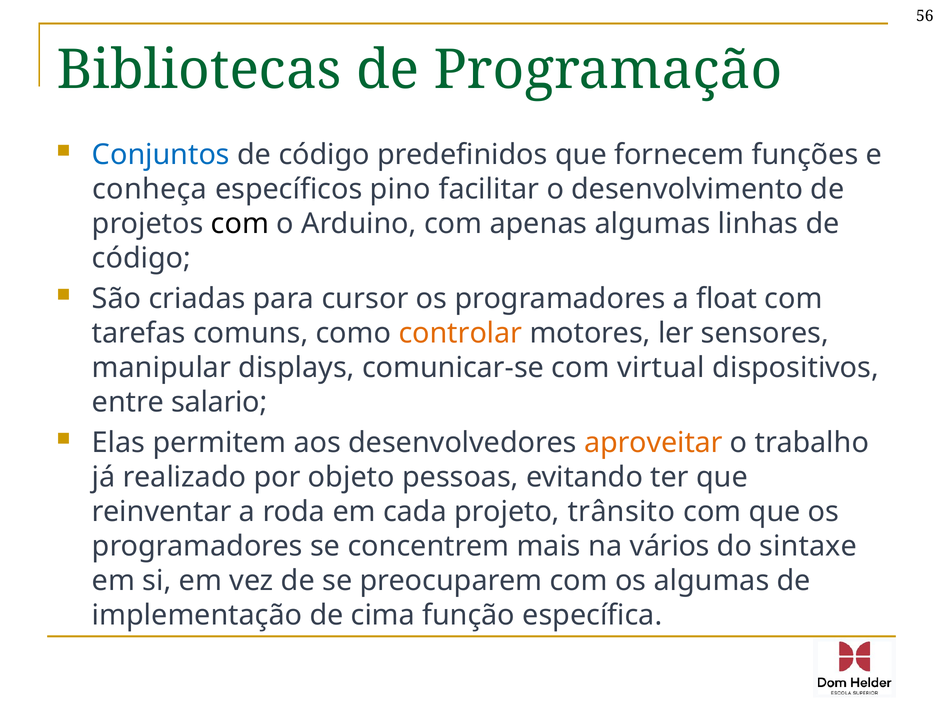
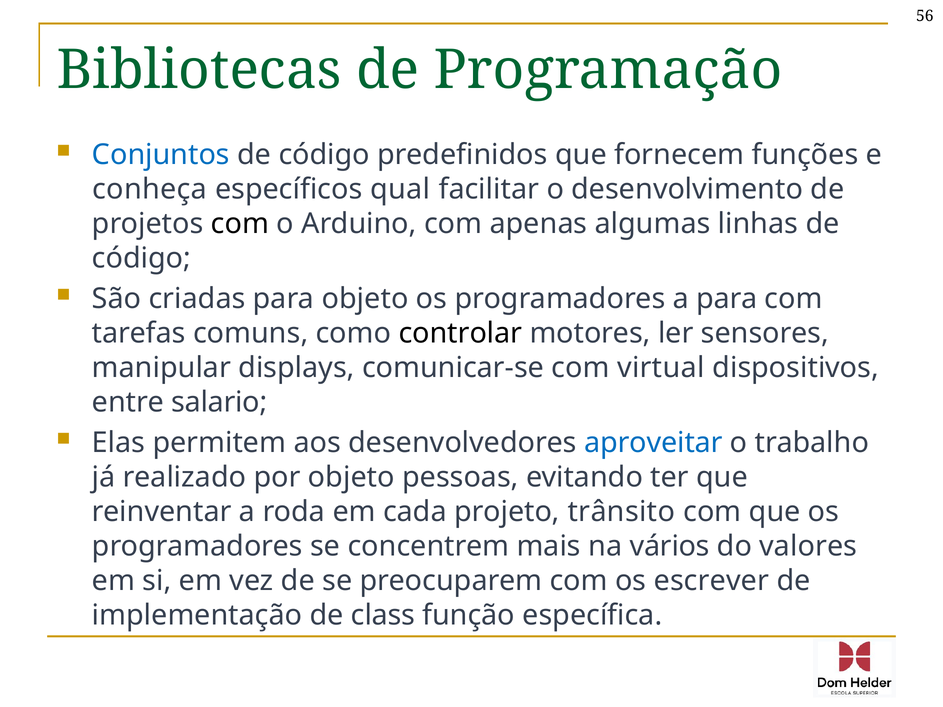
pino: pino -> qual
para cursor: cursor -> objeto
a float: float -> para
controlar colour: orange -> black
aproveitar colour: orange -> blue
sintaxe: sintaxe -> valores
os algumas: algumas -> escrever
cima: cima -> class
